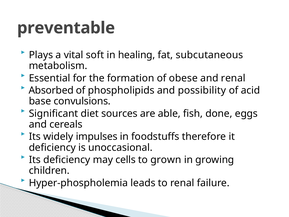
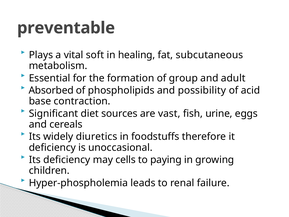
obese: obese -> group
and renal: renal -> adult
convulsions: convulsions -> contraction
able: able -> vast
done: done -> urine
impulses: impulses -> diuretics
grown: grown -> paying
